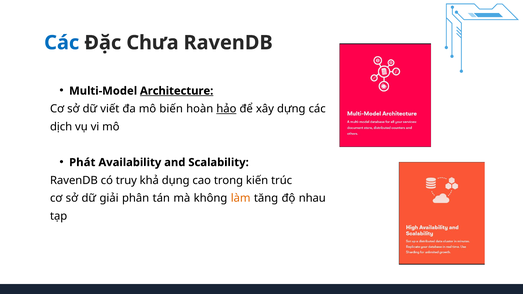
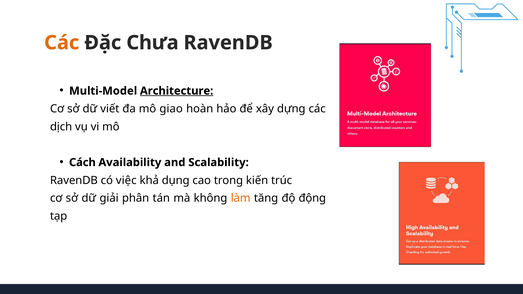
Các at (62, 43) colour: blue -> orange
biến: biến -> giao
hảo underline: present -> none
Phát: Phát -> Cách
truy: truy -> việc
nhau: nhau -> động
